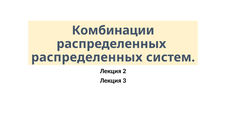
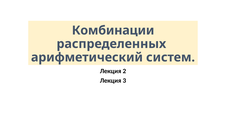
распределенных at (87, 57): распределенных -> арифметический
